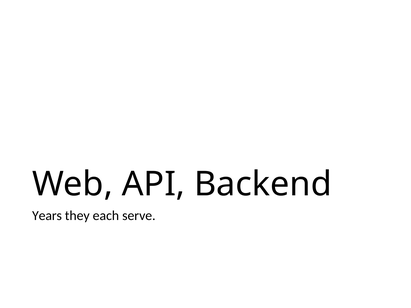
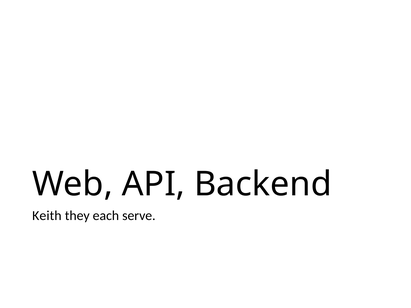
Years: Years -> Keith
